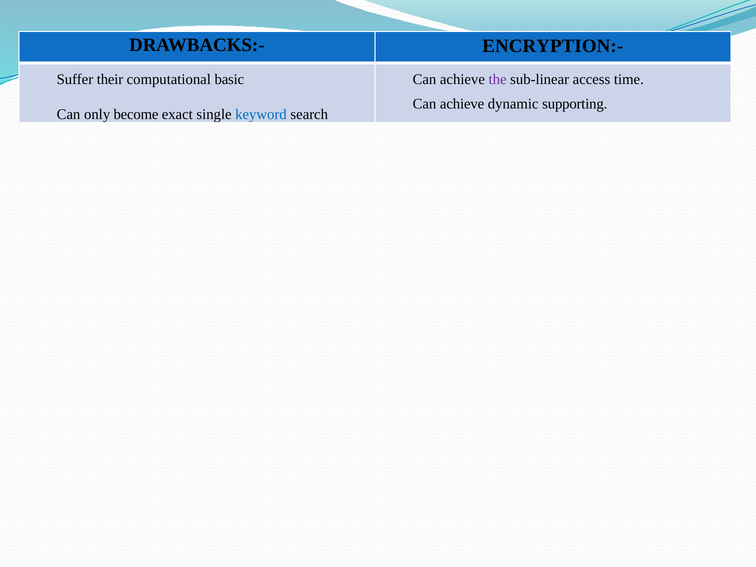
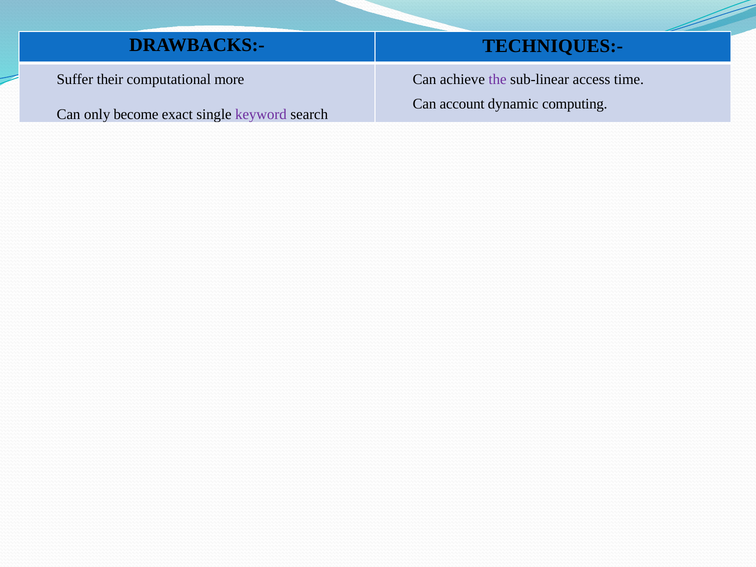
ENCRYPTION:-: ENCRYPTION:- -> TECHNIQUES:-
basic: basic -> more
achieve at (462, 104): achieve -> account
supporting: supporting -> computing
keyword colour: blue -> purple
